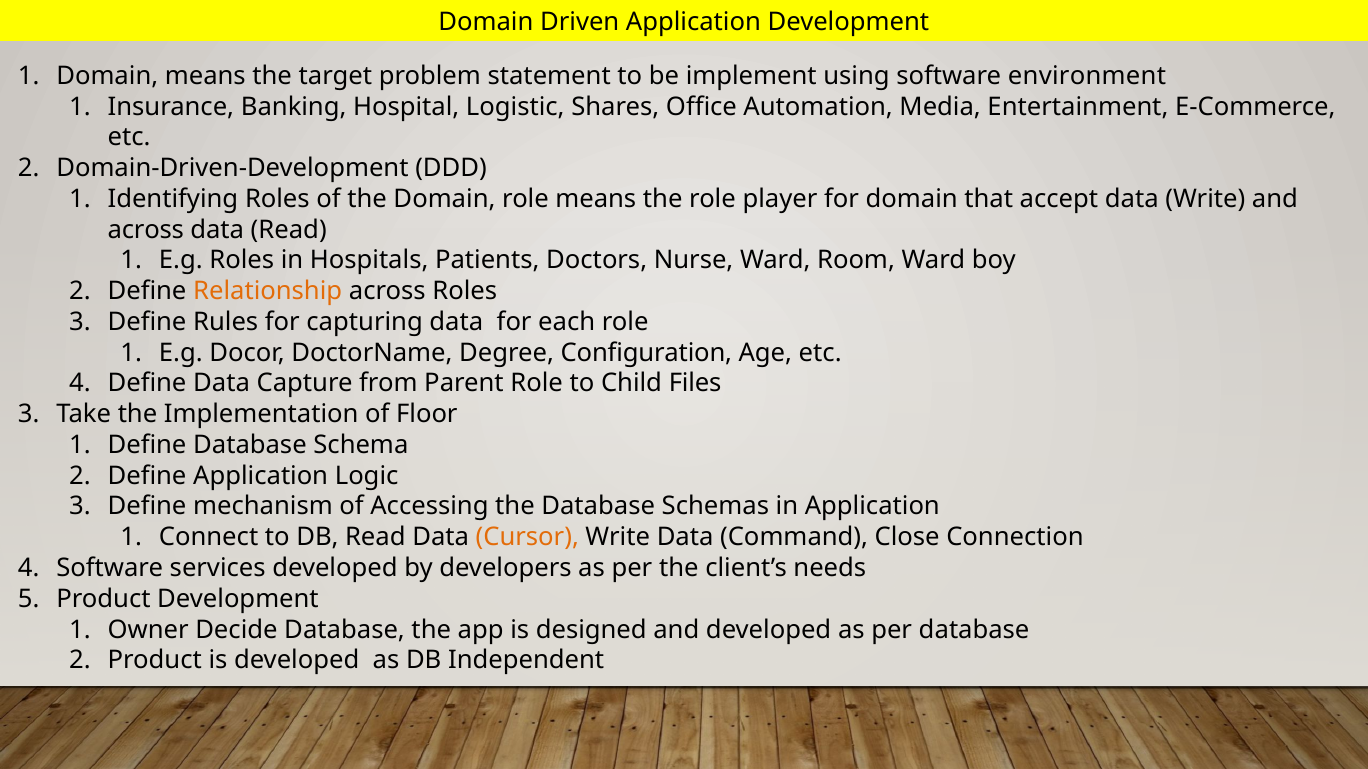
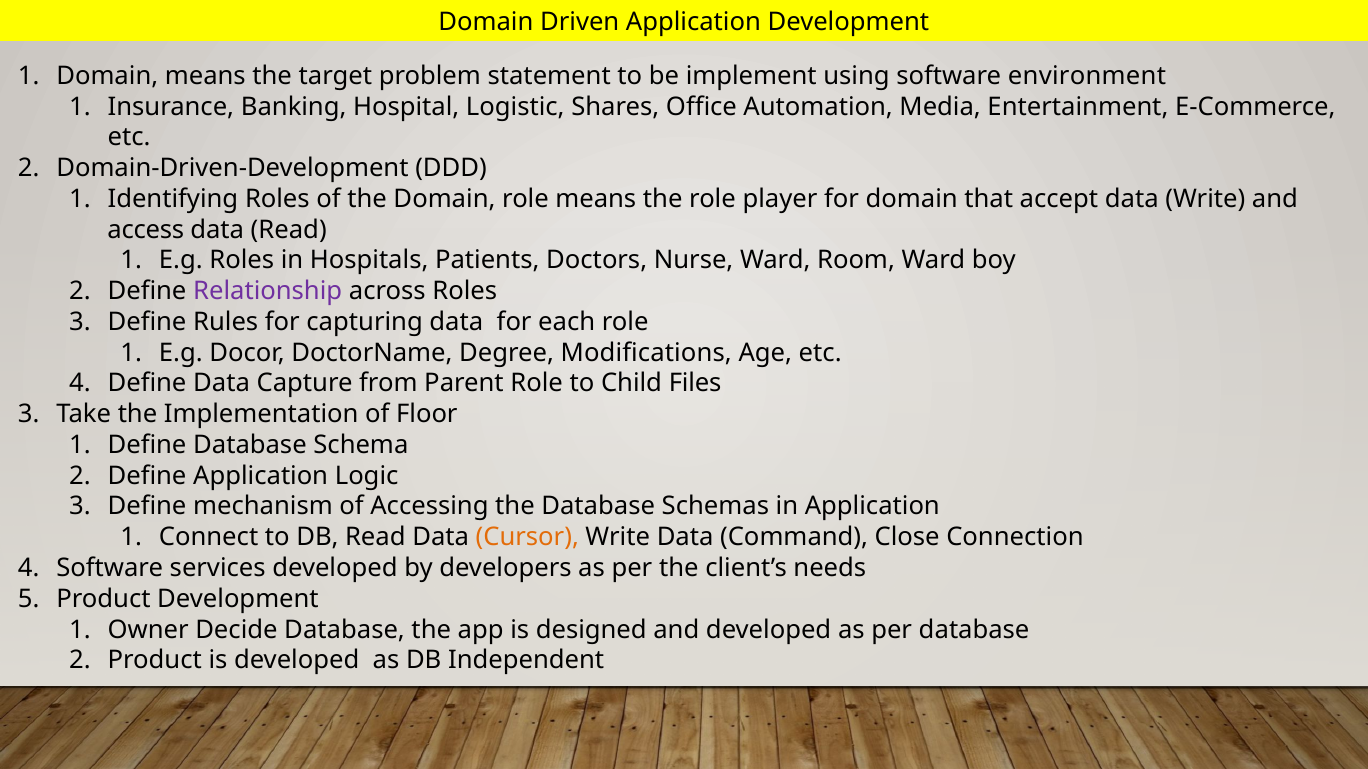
across at (146, 230): across -> access
Relationship colour: orange -> purple
Configuration: Configuration -> Modifications
